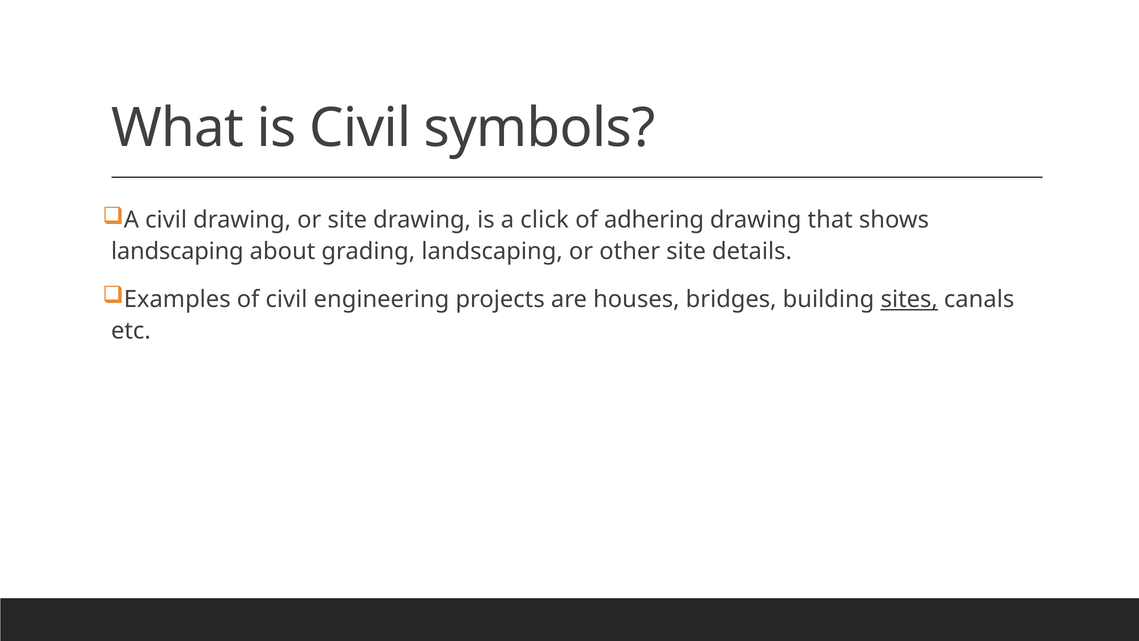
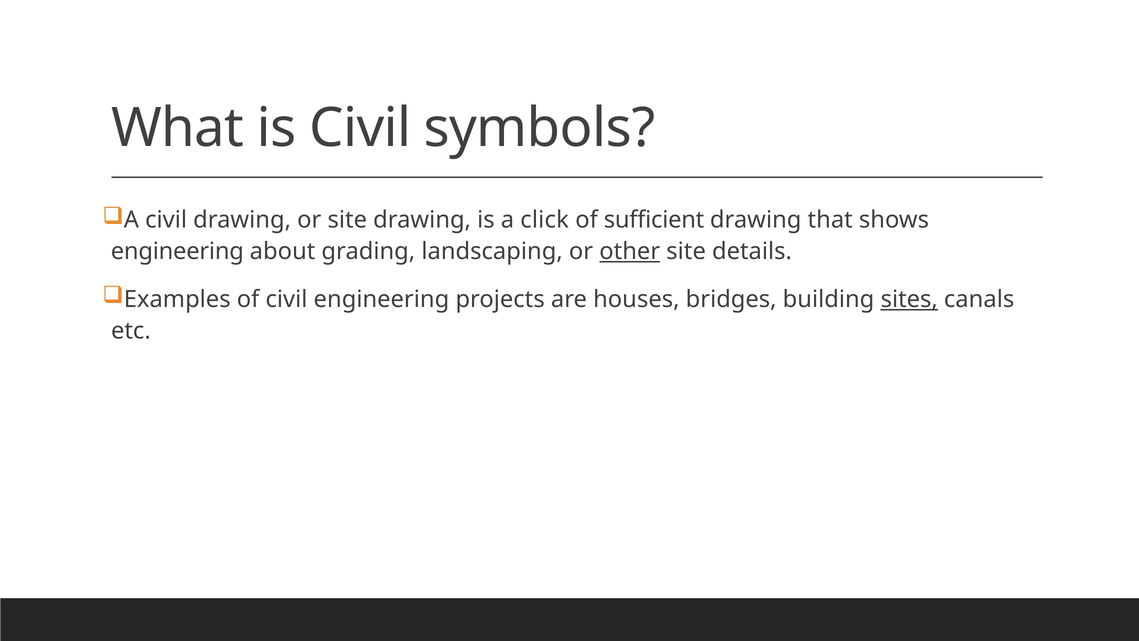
adhering: adhering -> sufficient
landscaping at (177, 251): landscaping -> engineering
other underline: none -> present
